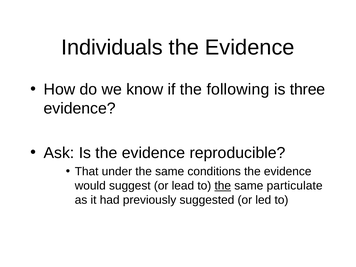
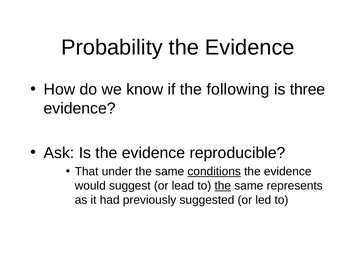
Individuals: Individuals -> Probability
conditions underline: none -> present
particulate: particulate -> represents
